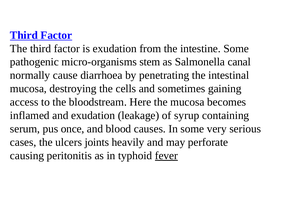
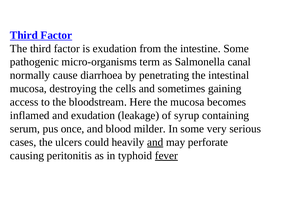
stem: stem -> term
causes: causes -> milder
joints: joints -> could
and at (155, 142) underline: none -> present
